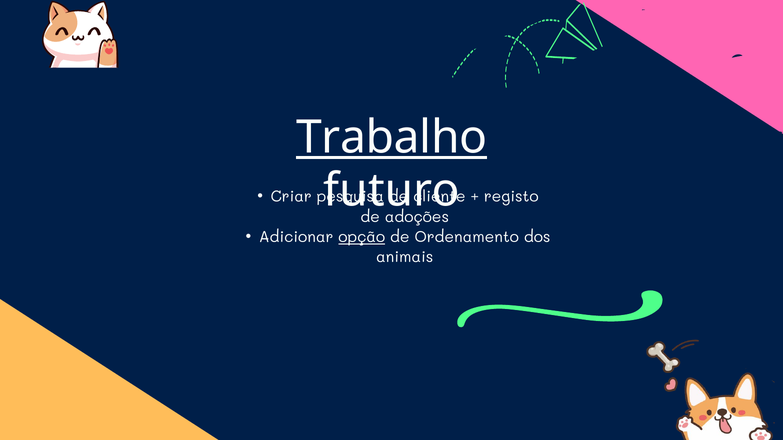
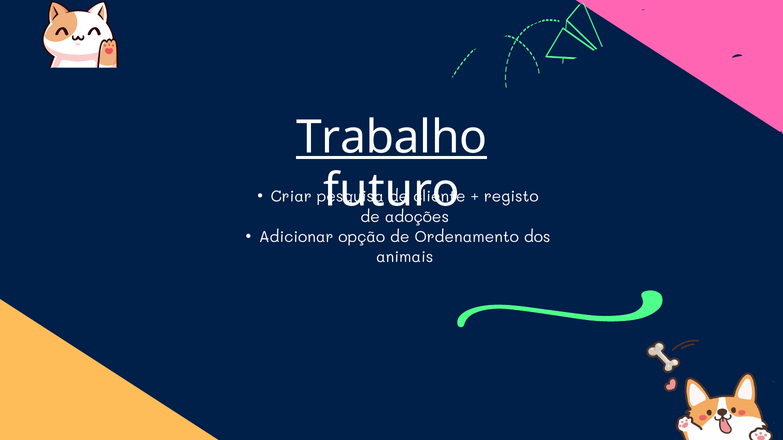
opção underline: present -> none
